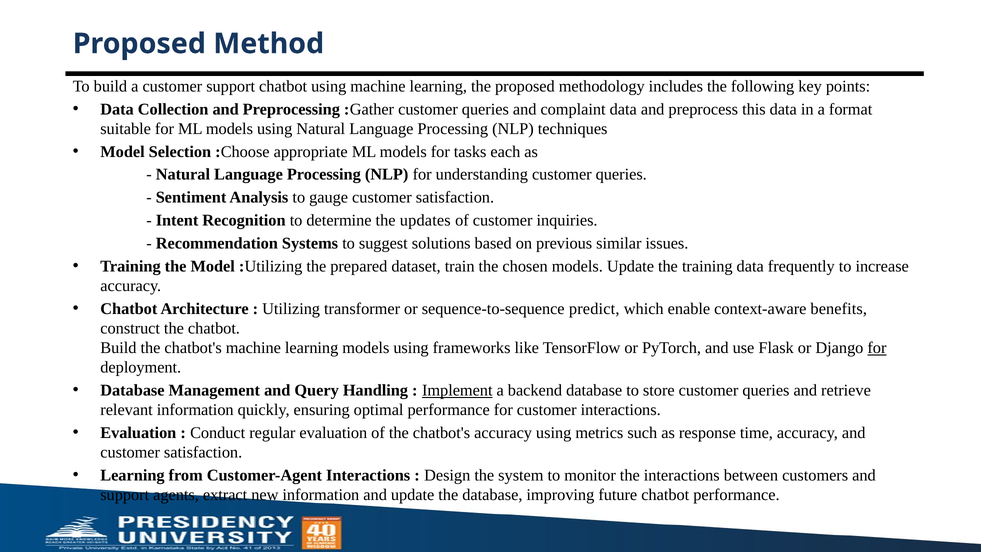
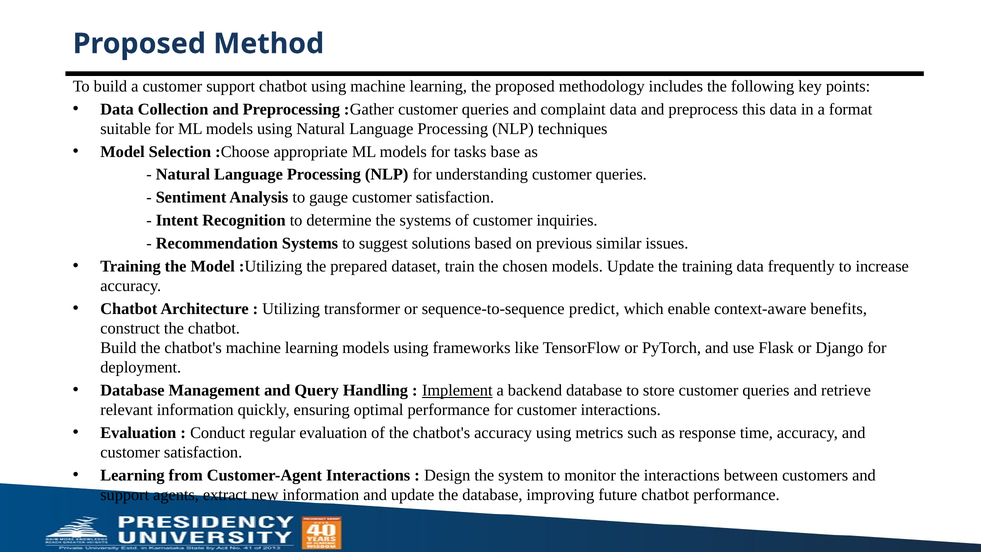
each: each -> base
the updates: updates -> systems
for at (877, 348) underline: present -> none
